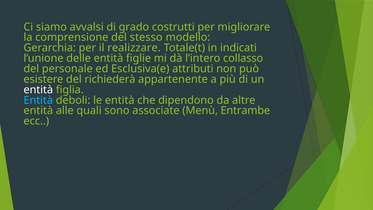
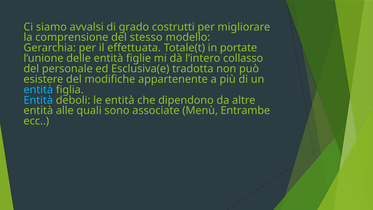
realizzare: realizzare -> effettuata
indicati: indicati -> portate
attributi: attributi -> tradotta
richiederà: richiederà -> modifiche
entità at (38, 90) colour: white -> light blue
